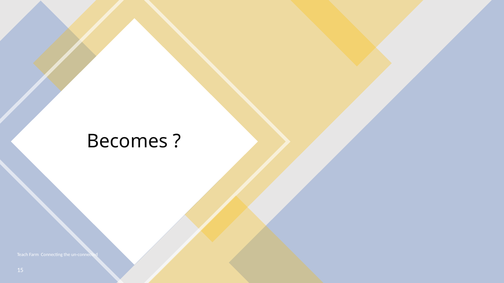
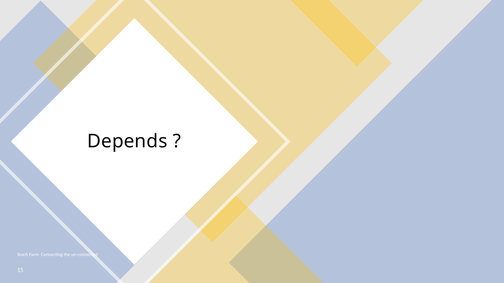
Becomes: Becomes -> Depends
